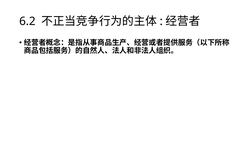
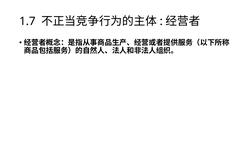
6.2: 6.2 -> 1.7
